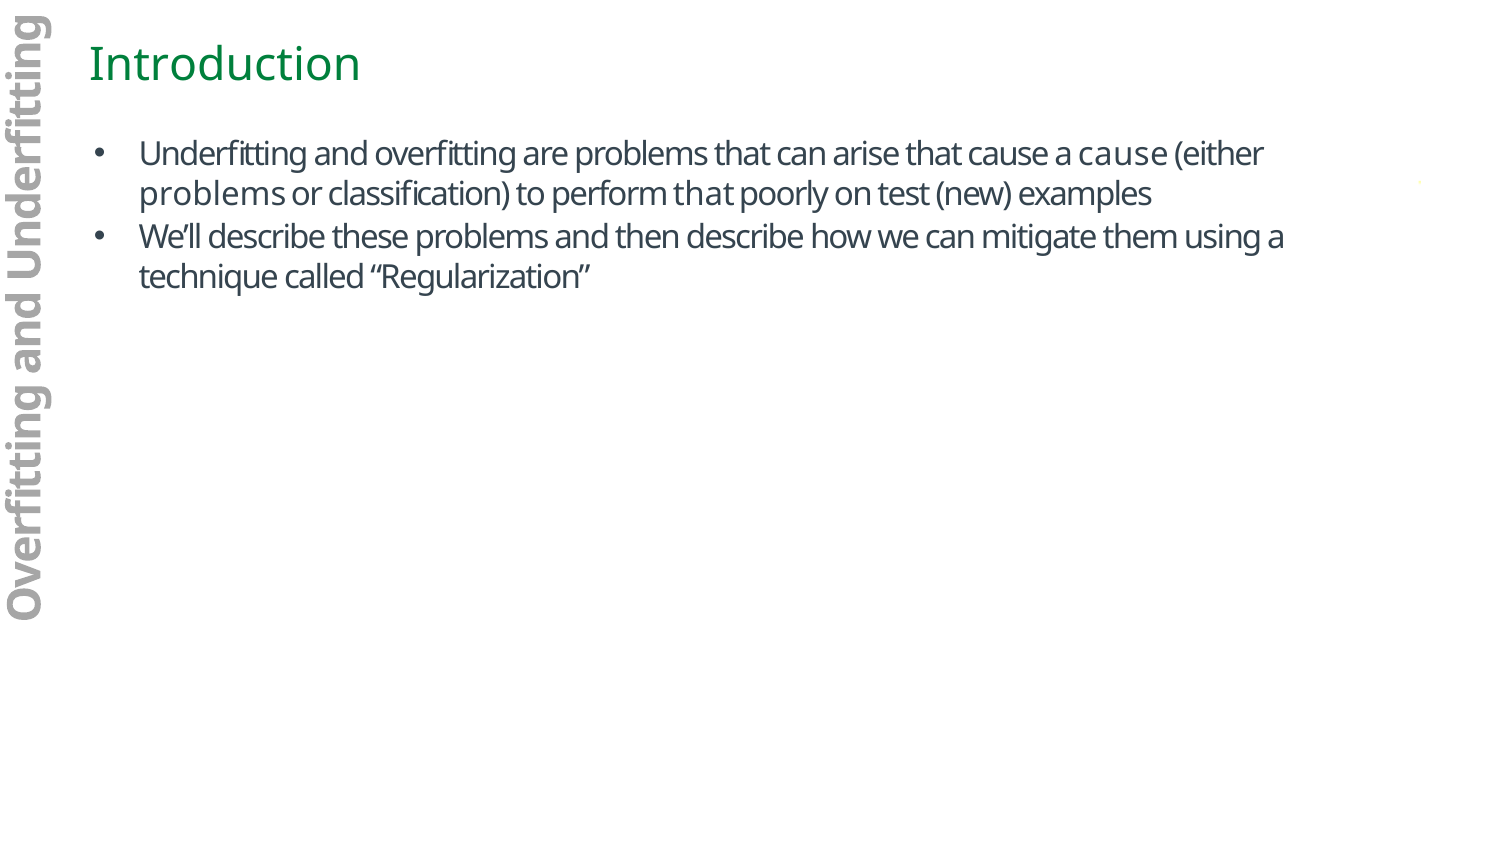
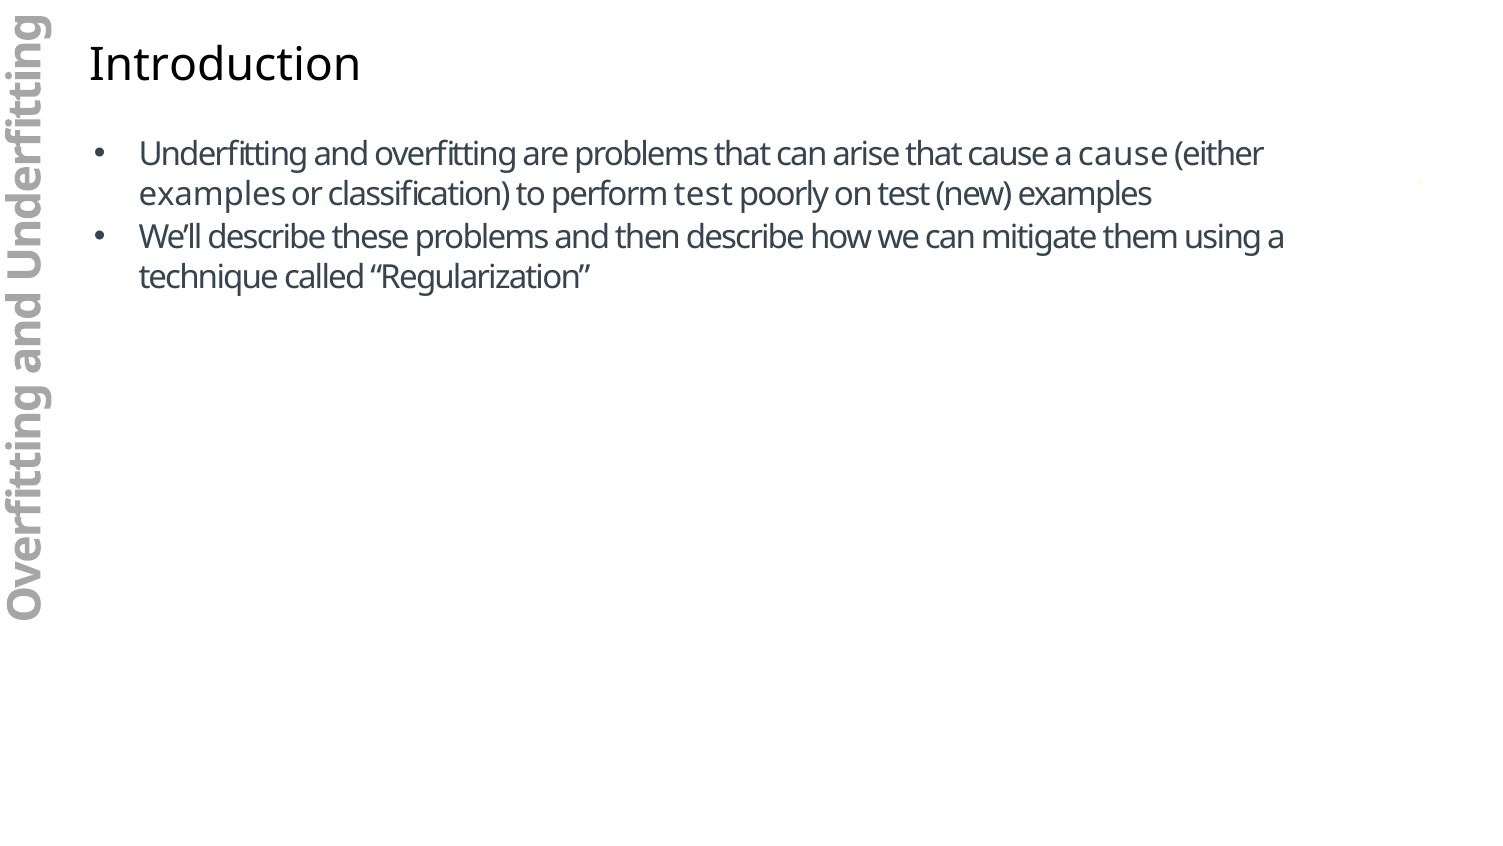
Introduction colour: green -> black
problems at (212, 194): problems -> examples
perform that: that -> test
